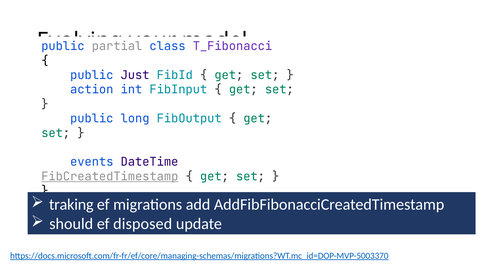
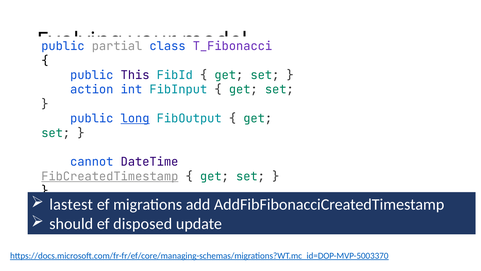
Just: Just -> This
long underline: none -> present
events: events -> cannot
traking: traking -> lastest
